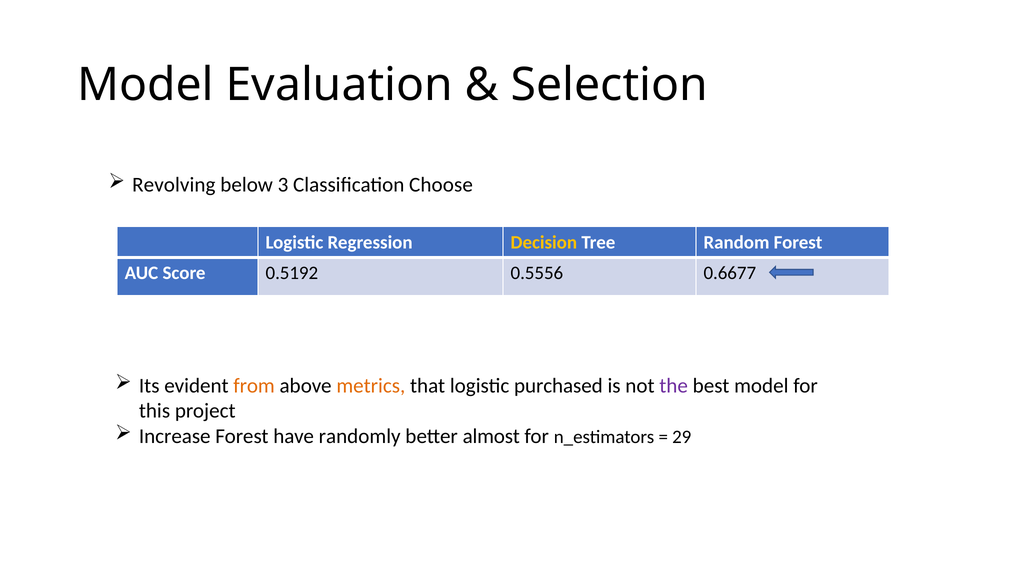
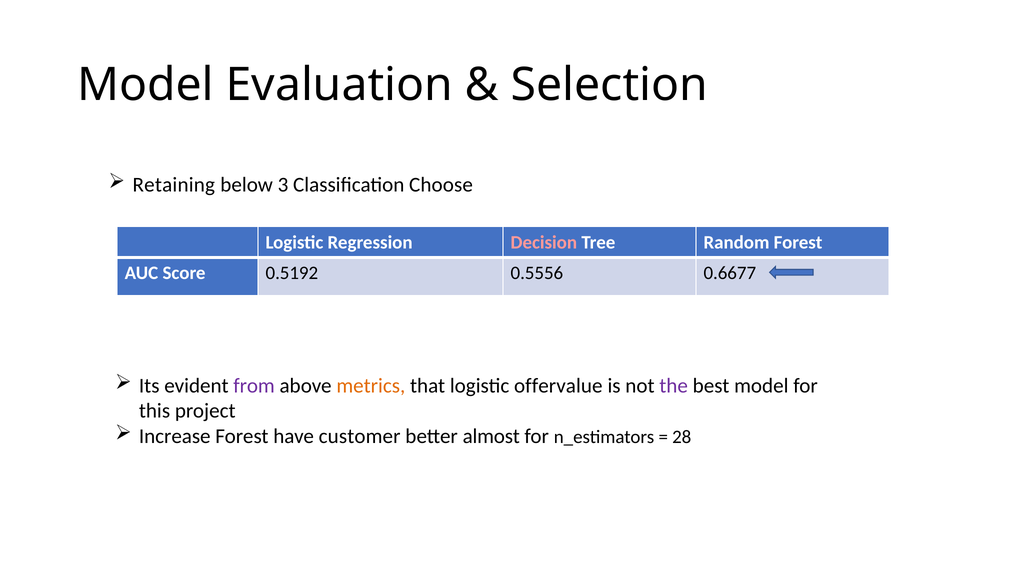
Revolving: Revolving -> Retaining
Decision colour: yellow -> pink
from colour: orange -> purple
purchased: purchased -> offervalue
randomly: randomly -> customer
29: 29 -> 28
